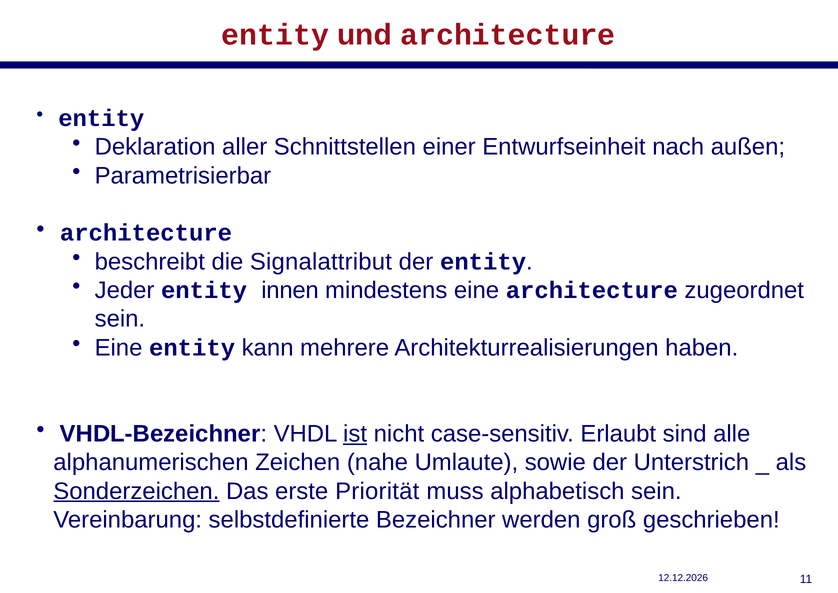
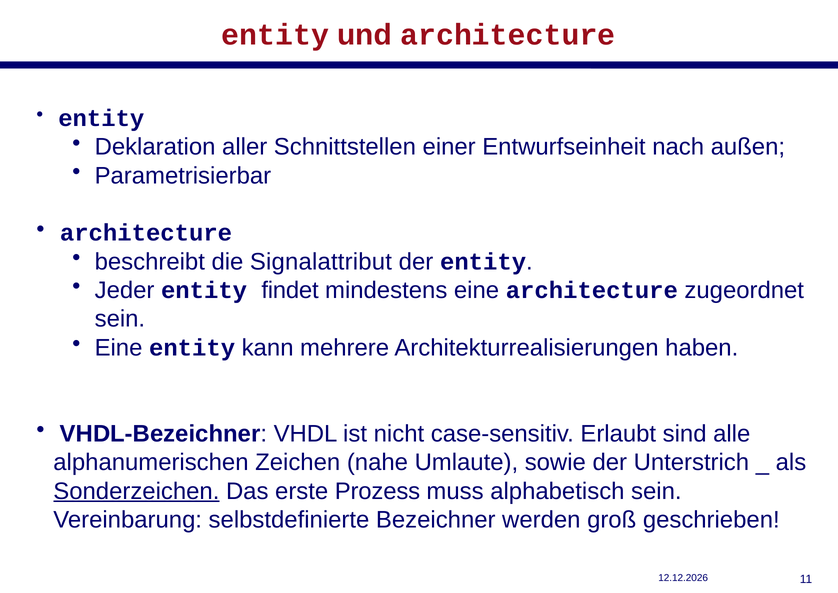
innen: innen -> findet
ist underline: present -> none
Priorität: Priorität -> Prozess
